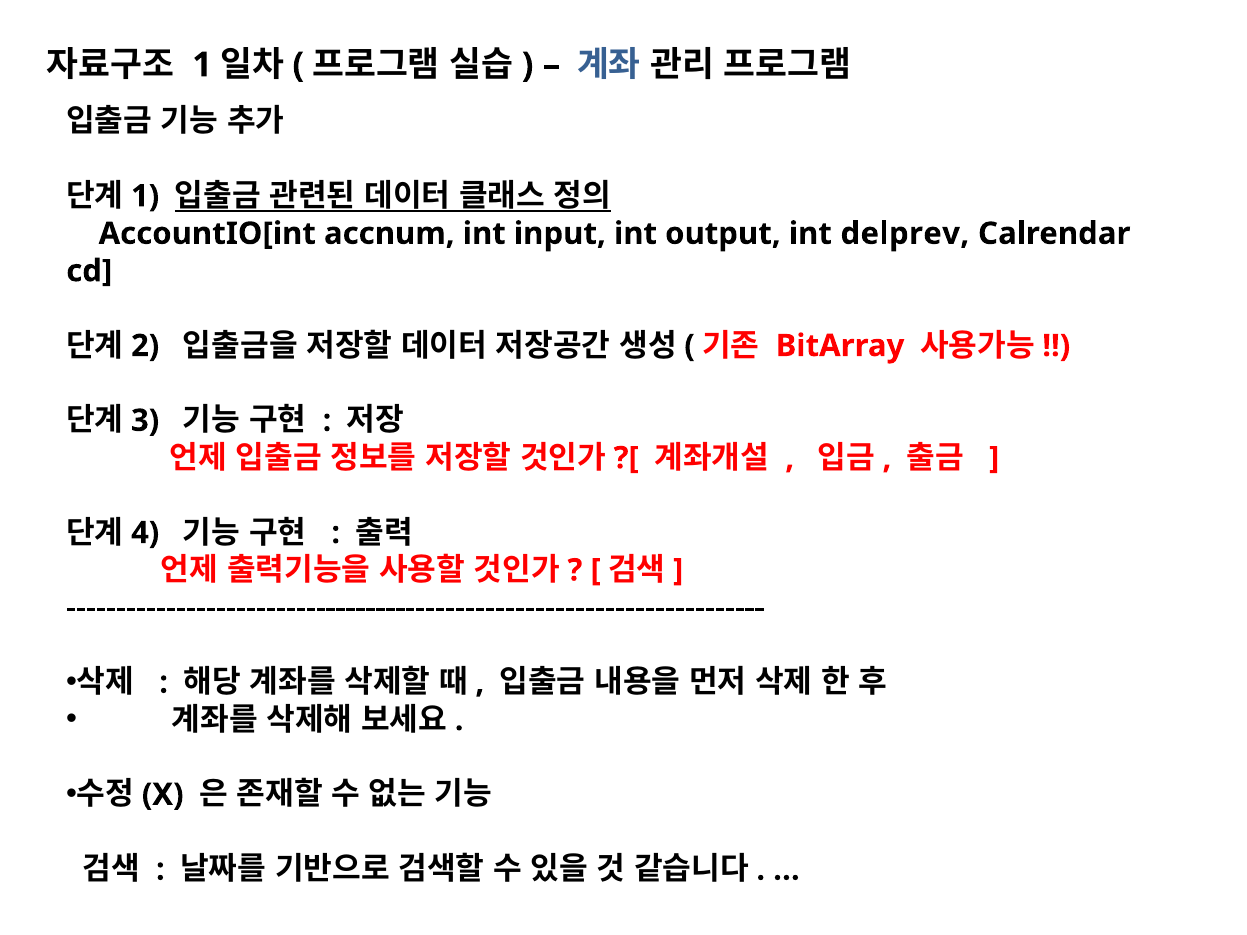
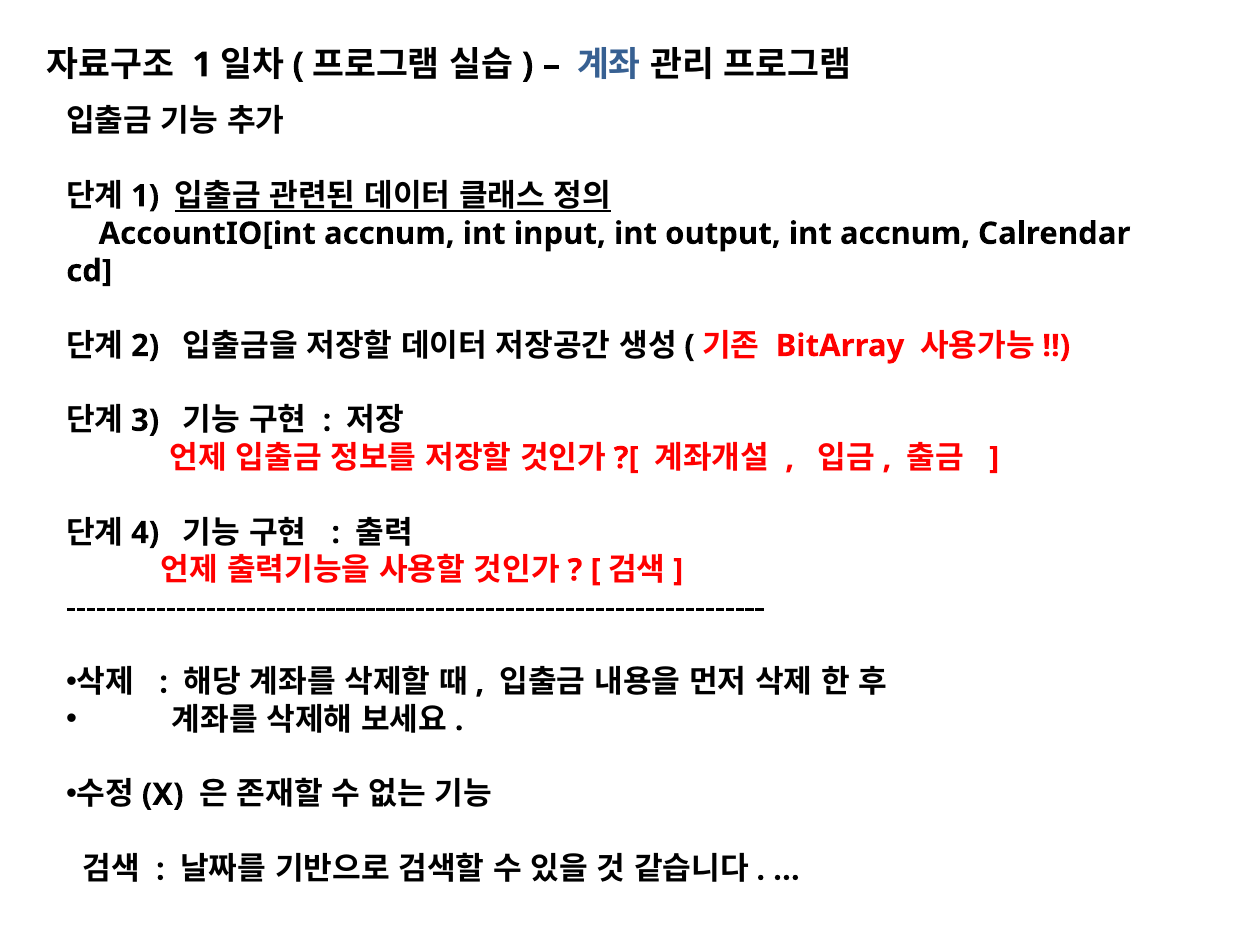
int delprev: delprev -> accnum
